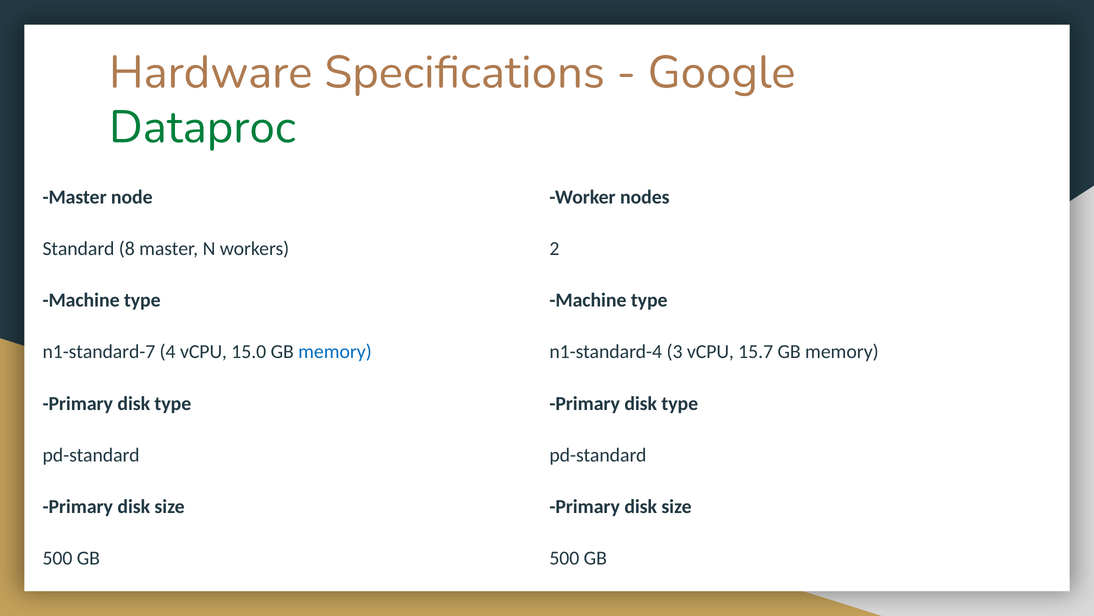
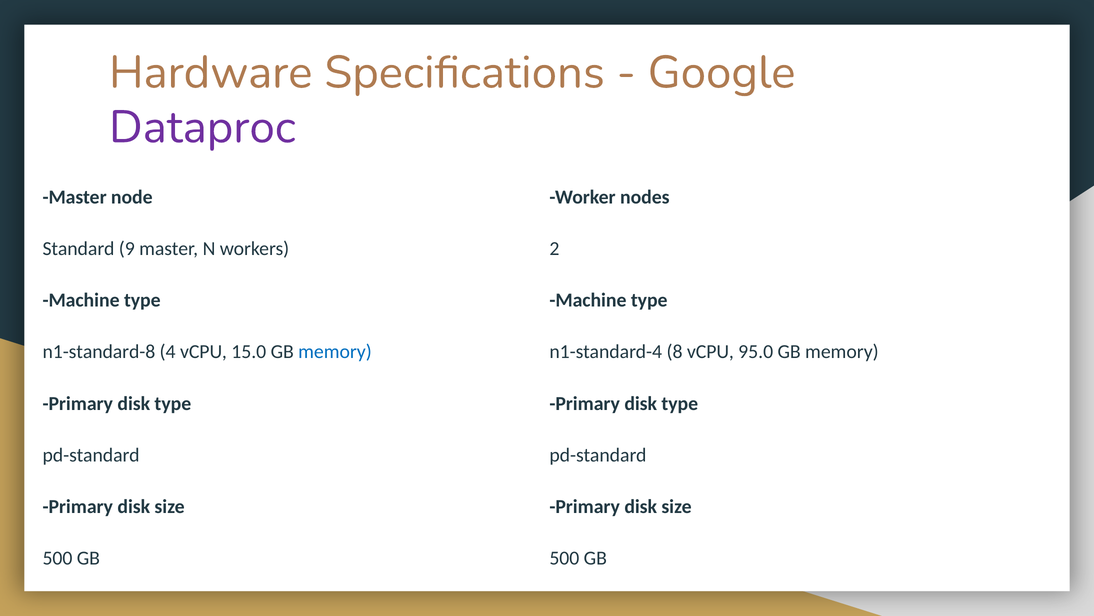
Dataproc colour: green -> purple
8: 8 -> 9
n1-standard-7: n1-standard-7 -> n1-standard-8
3: 3 -> 8
15.7: 15.7 -> 95.0
